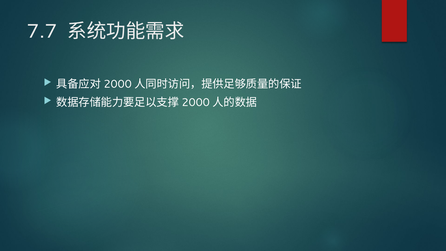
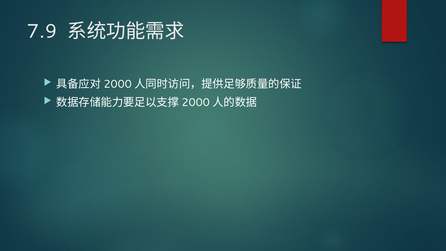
7.7: 7.7 -> 7.9
